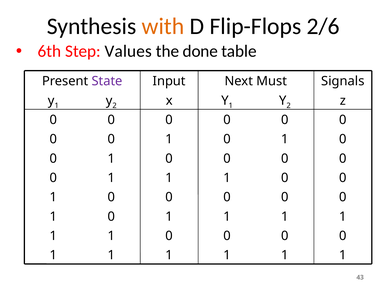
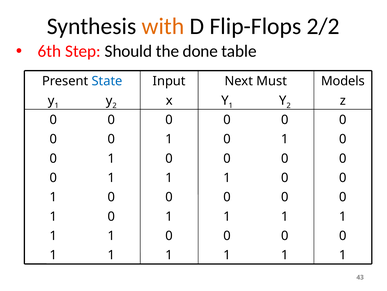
2/6: 2/6 -> 2/2
Values: Values -> Should
State colour: purple -> blue
Signals: Signals -> Models
